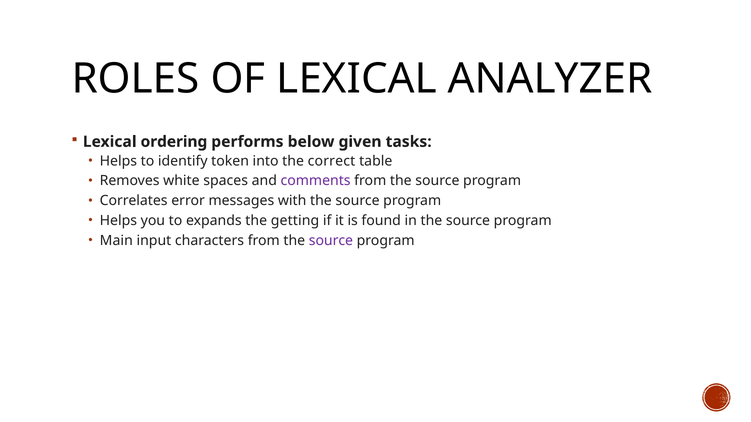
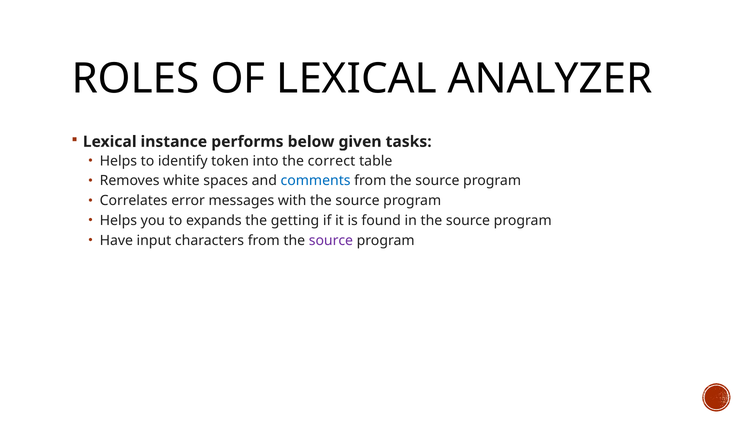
ordering: ordering -> instance
comments colour: purple -> blue
Main: Main -> Have
